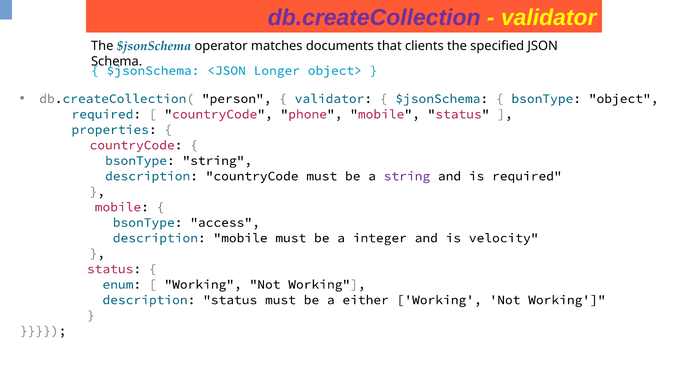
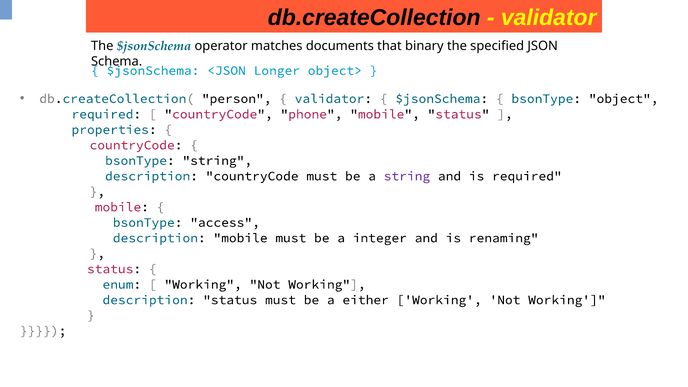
db.createCollection colour: purple -> black
clients: clients -> binary
velocity: velocity -> renaming
